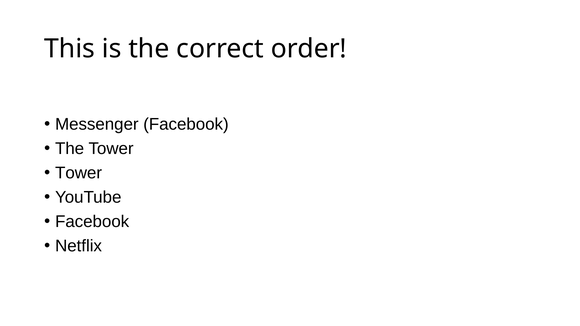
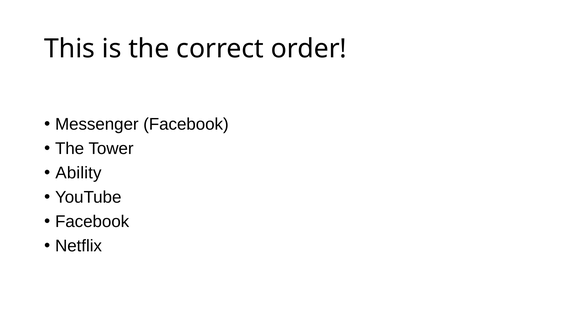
Tower at (79, 173): Tower -> Ability
